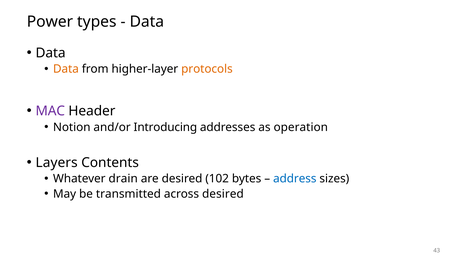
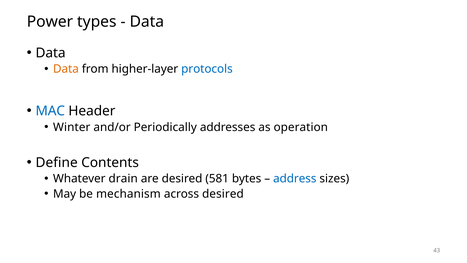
protocols colour: orange -> blue
MAC colour: purple -> blue
Notion: Notion -> Winter
Introducing: Introducing -> Periodically
Layers: Layers -> Define
102: 102 -> 581
transmitted: transmitted -> mechanism
